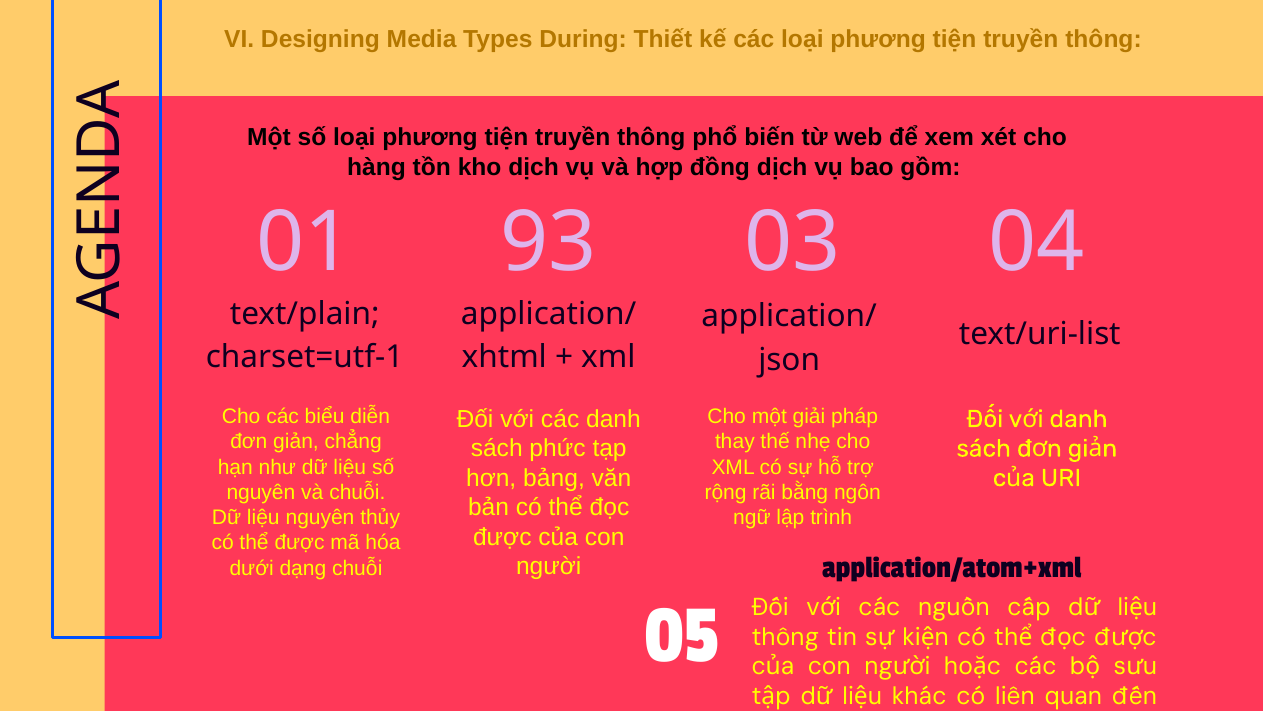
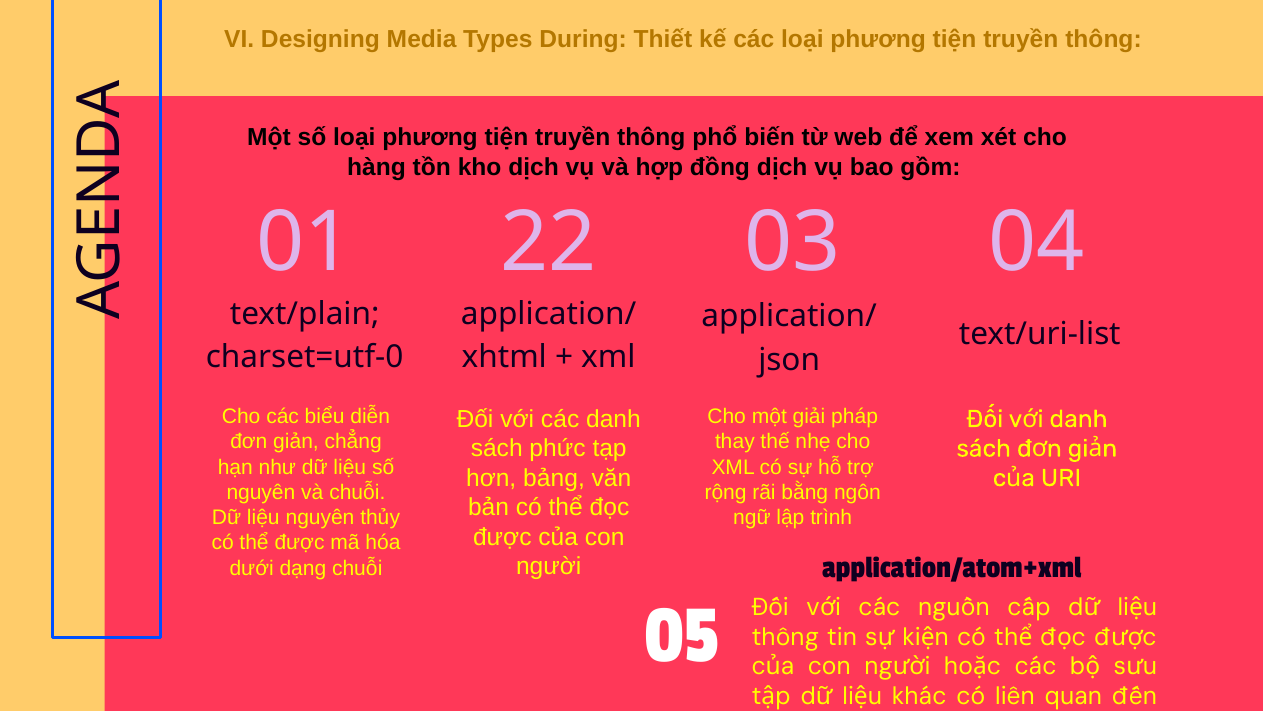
93: 93 -> 22
charset=utf-1: charset=utf-1 -> charset=utf-0
